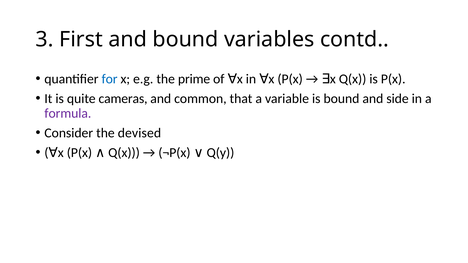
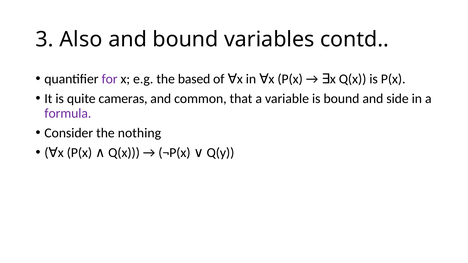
First: First -> Also
for colour: blue -> purple
prime: prime -> based
devised: devised -> nothing
